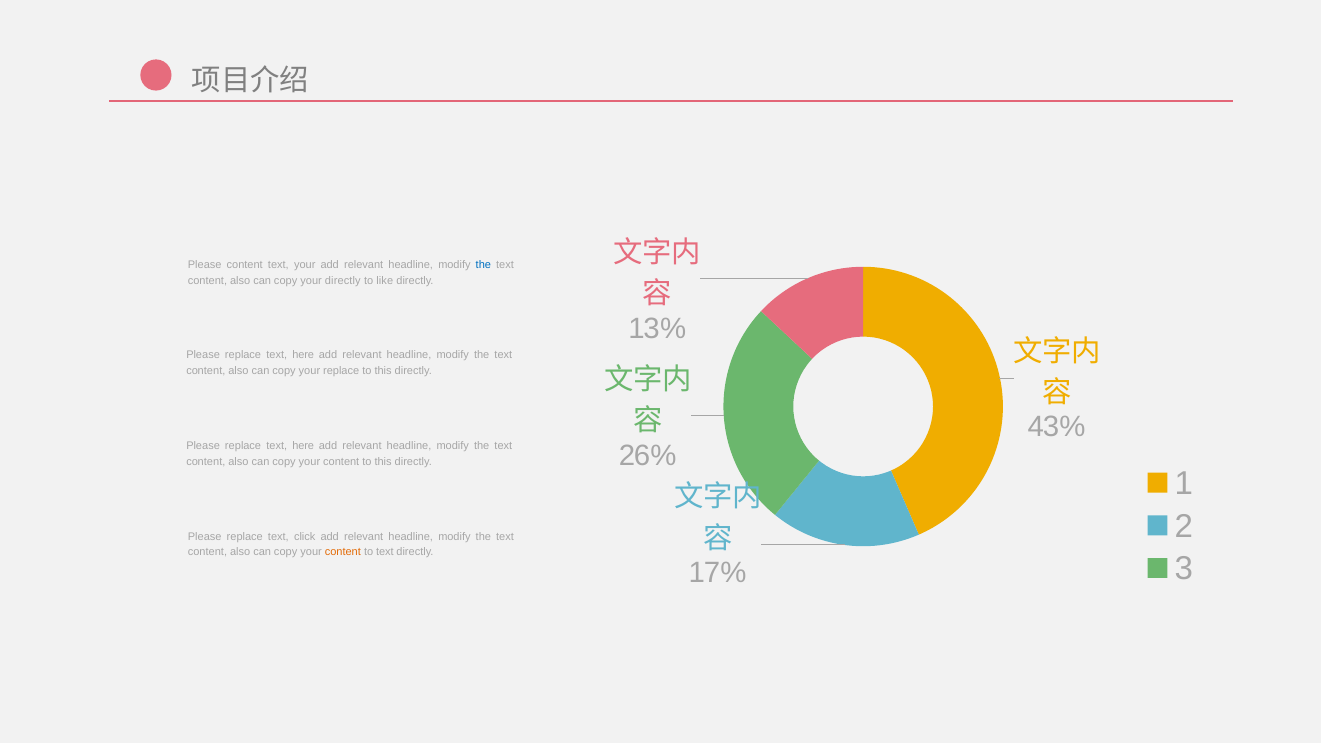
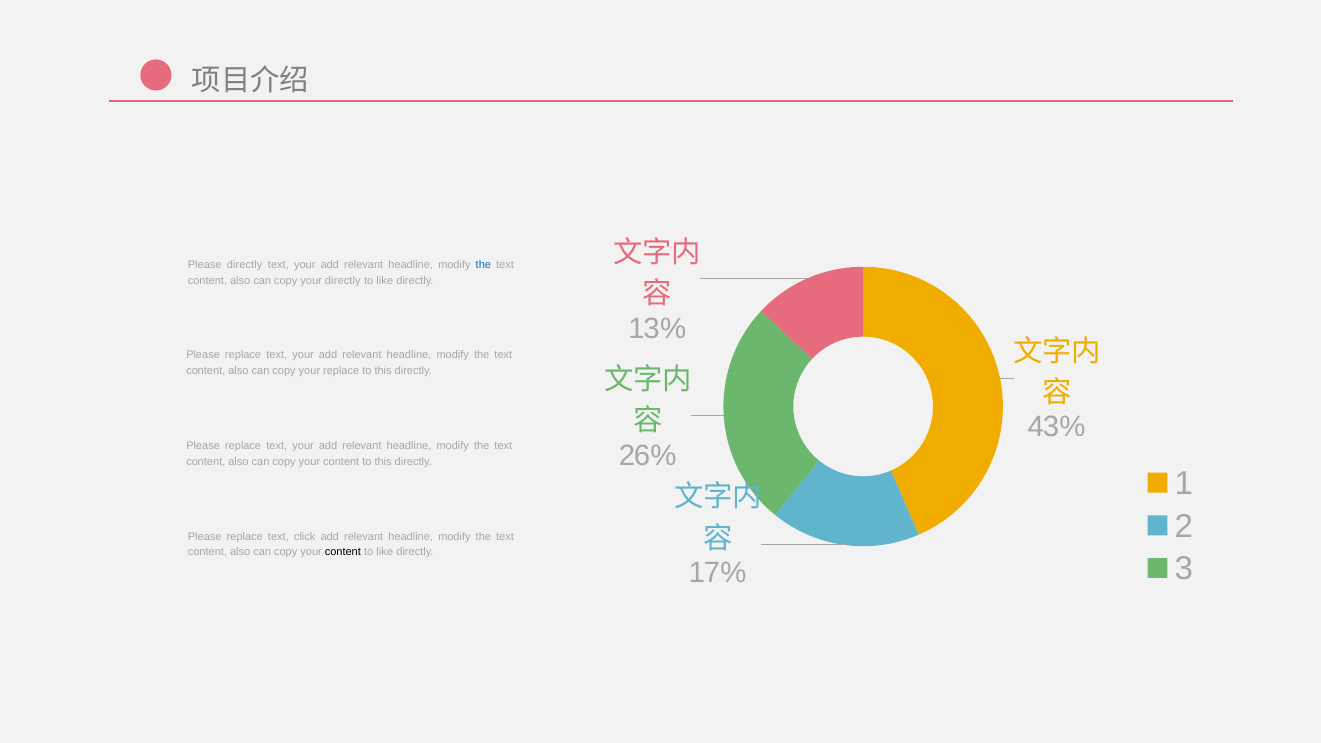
Please content: content -> directly
here at (303, 355): here -> your
here at (303, 446): here -> your
content at (343, 552) colour: orange -> black
text at (385, 552): text -> like
